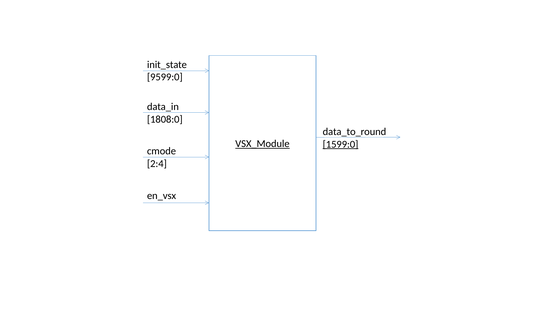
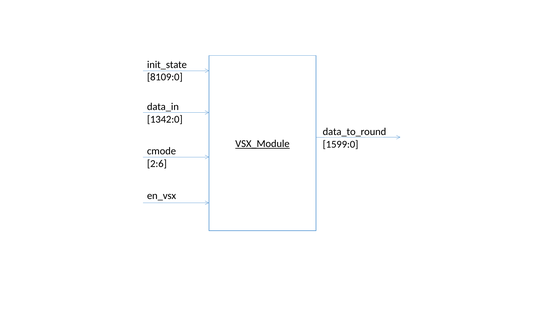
9599:0: 9599:0 -> 8109:0
1808:0: 1808:0 -> 1342:0
1599:0 underline: present -> none
2:4: 2:4 -> 2:6
